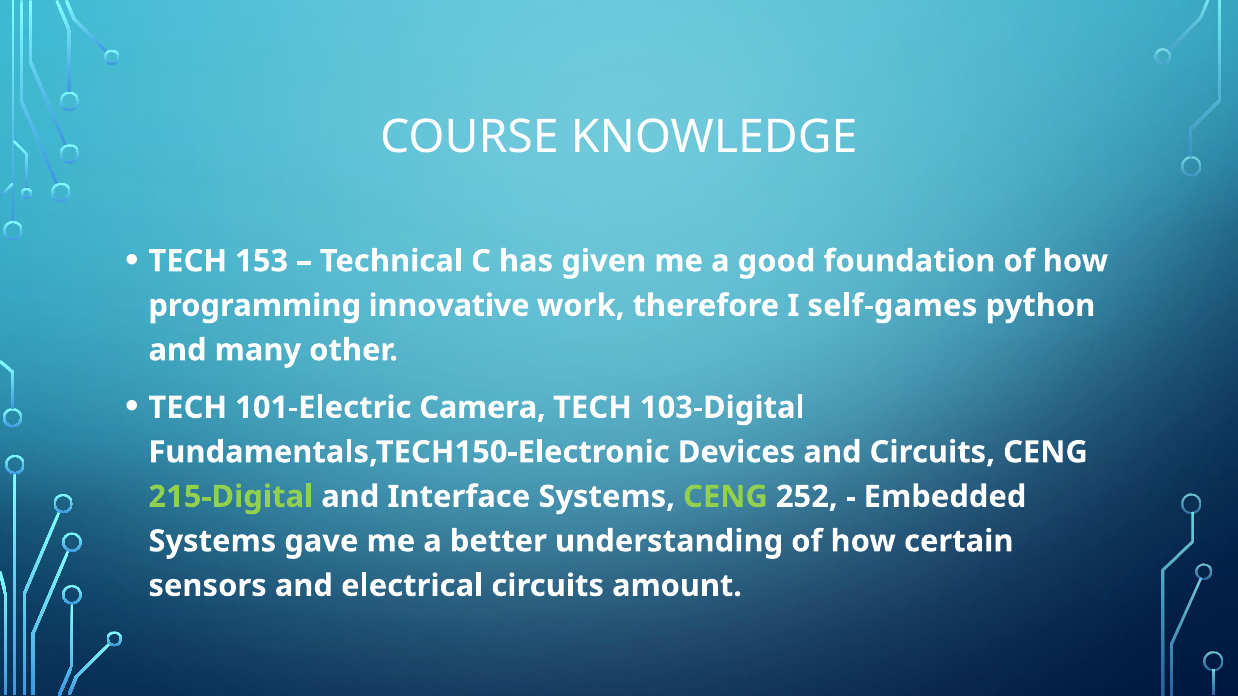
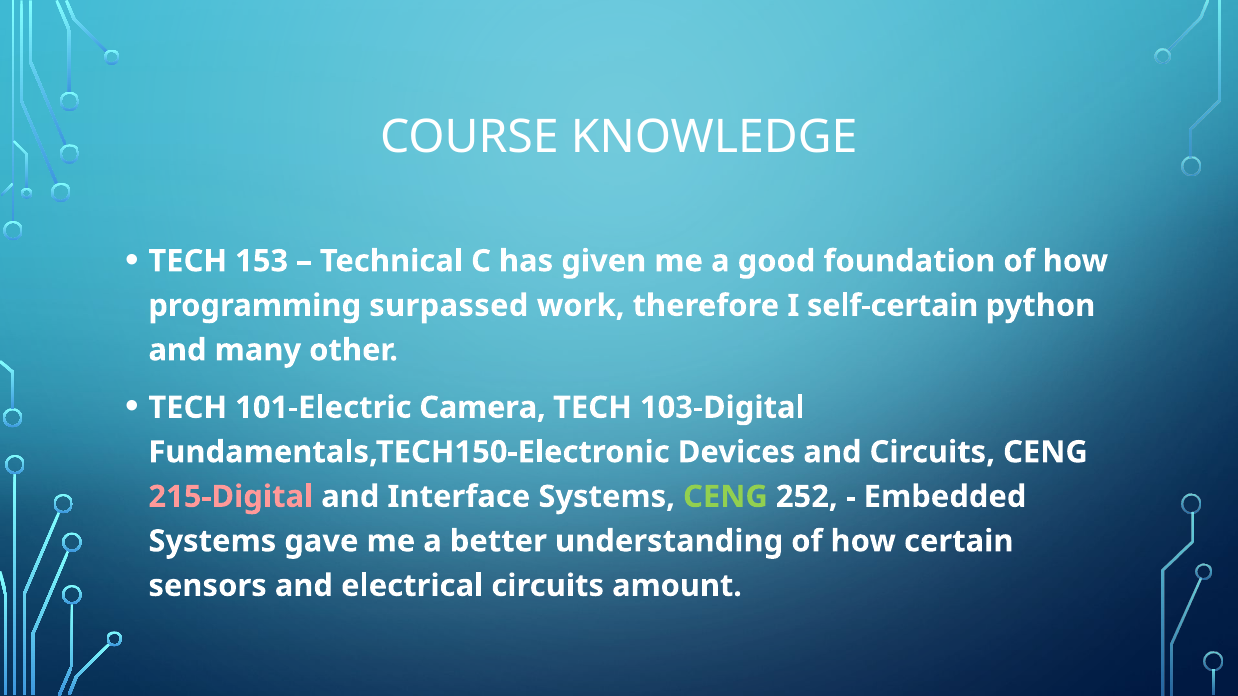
innovative: innovative -> surpassed
self-games: self-games -> self-certain
215-Digital colour: light green -> pink
